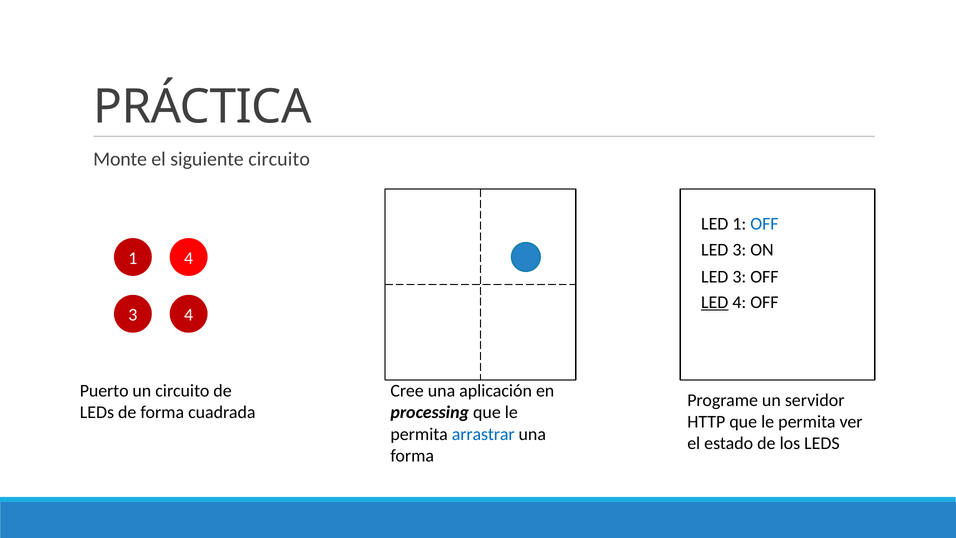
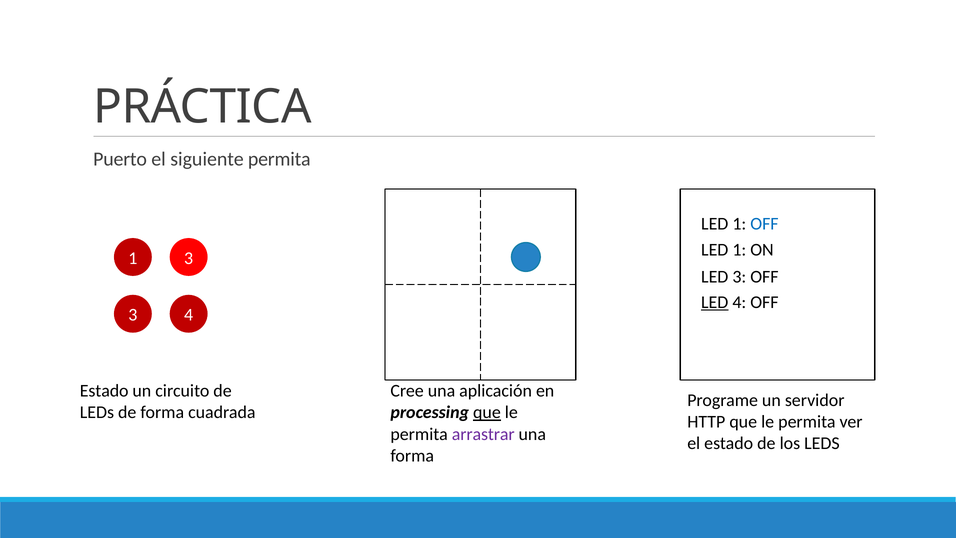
Monte: Monte -> Puerto
siguiente circuito: circuito -> permita
3 at (739, 250): 3 -> 1
1 4: 4 -> 3
Puerto at (104, 391): Puerto -> Estado
que at (487, 412) underline: none -> present
arrastrar colour: blue -> purple
